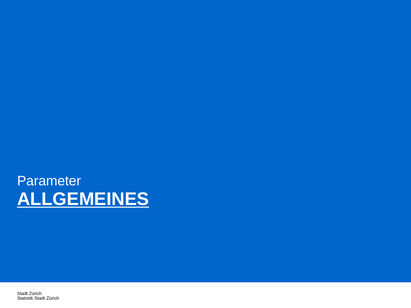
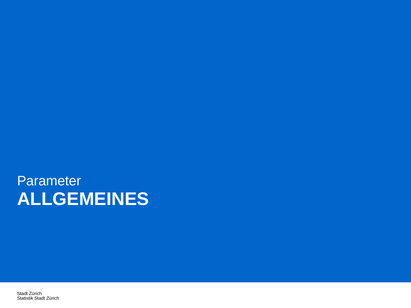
ALLGEMEINES underline: present -> none
